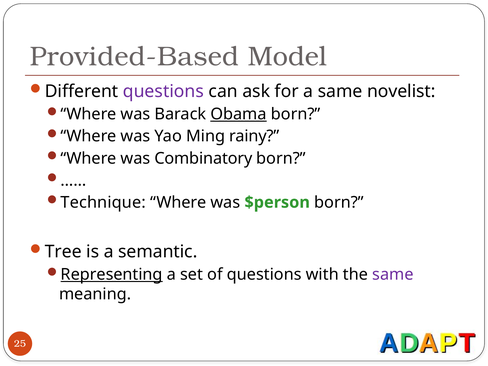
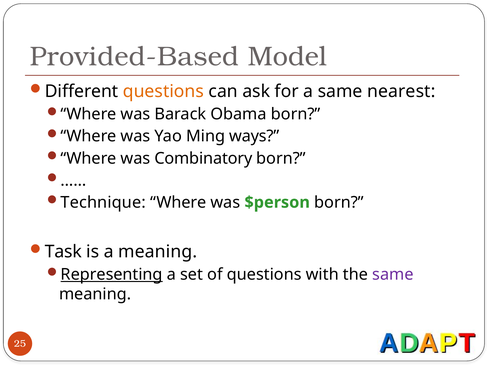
questions at (163, 91) colour: purple -> orange
novelist: novelist -> nearest
Obama underline: present -> none
rainy: rainy -> ways
Tree: Tree -> Task
a semantic: semantic -> meaning
